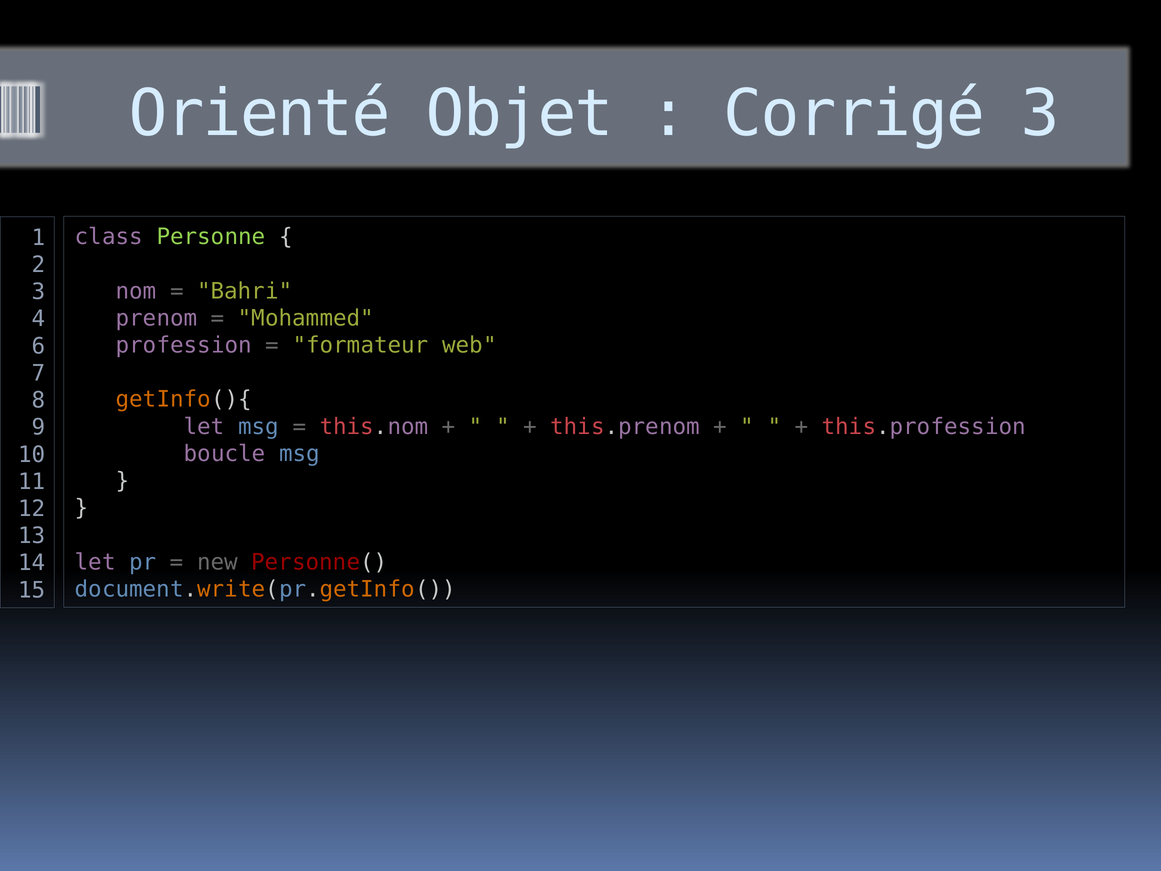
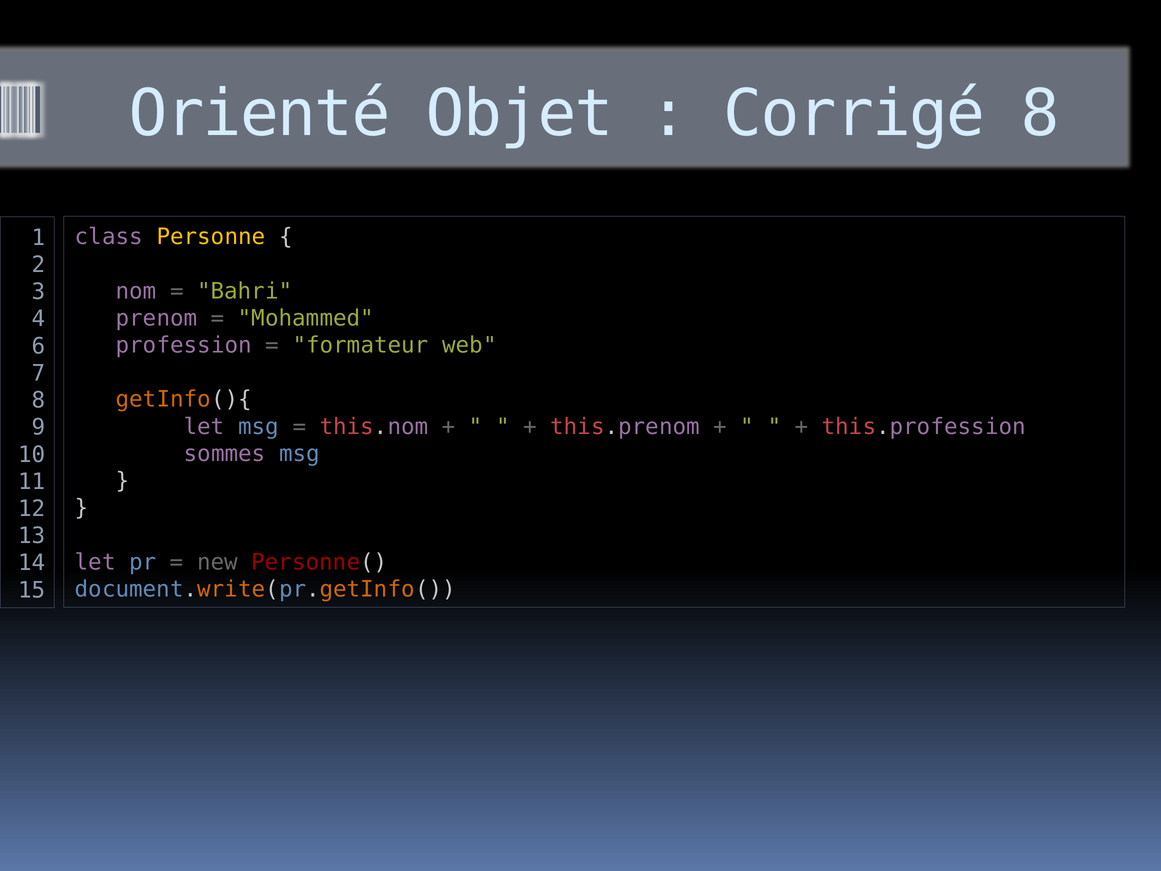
Corrigé 3: 3 -> 8
Personne colour: light green -> yellow
boucle: boucle -> sommes
